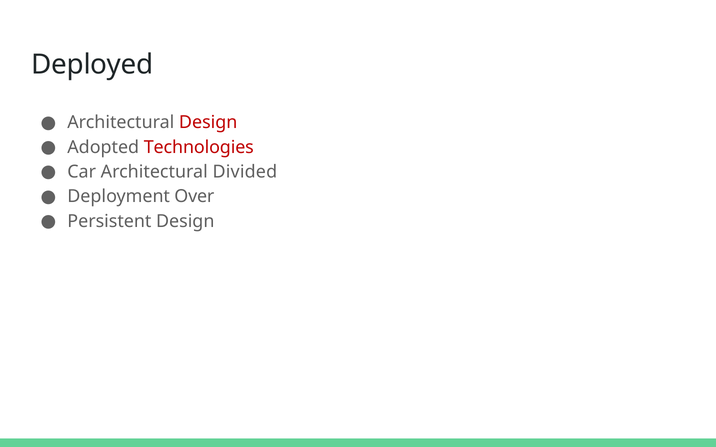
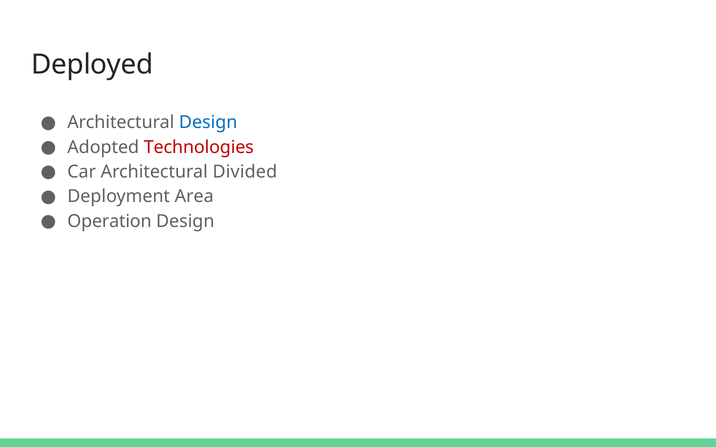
Design at (208, 123) colour: red -> blue
Over: Over -> Area
Persistent: Persistent -> Operation
